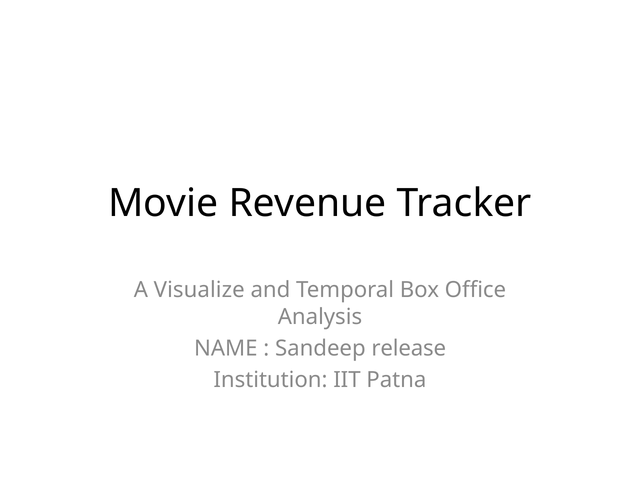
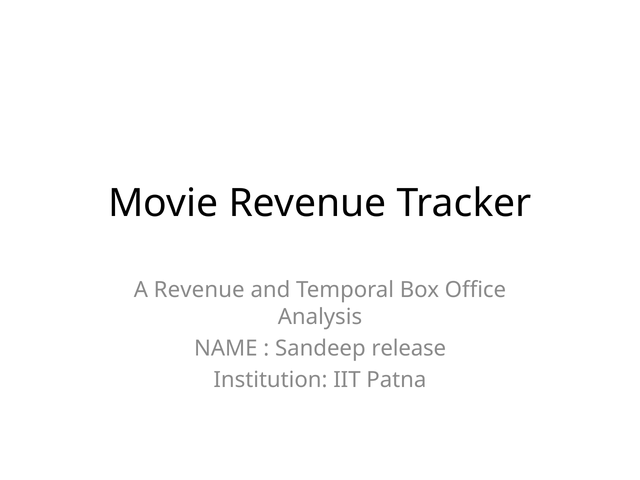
A Visualize: Visualize -> Revenue
